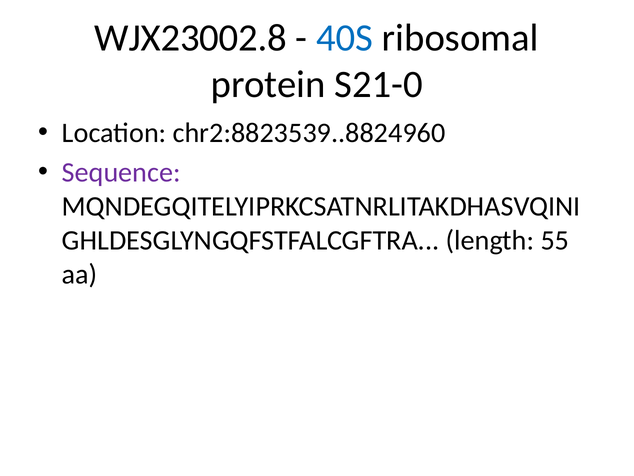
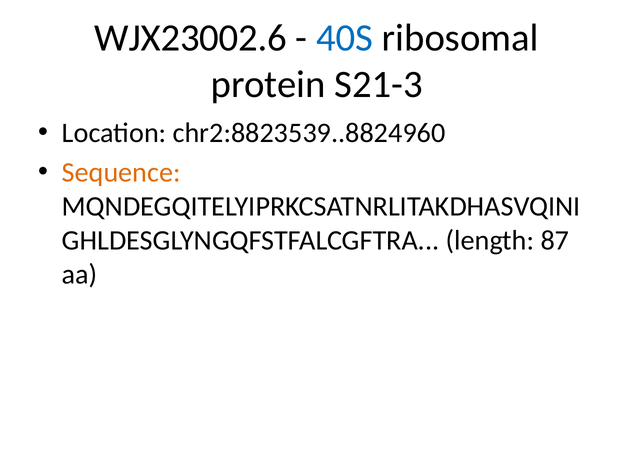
WJX23002.8: WJX23002.8 -> WJX23002.6
S21-0: S21-0 -> S21-3
Sequence colour: purple -> orange
55: 55 -> 87
